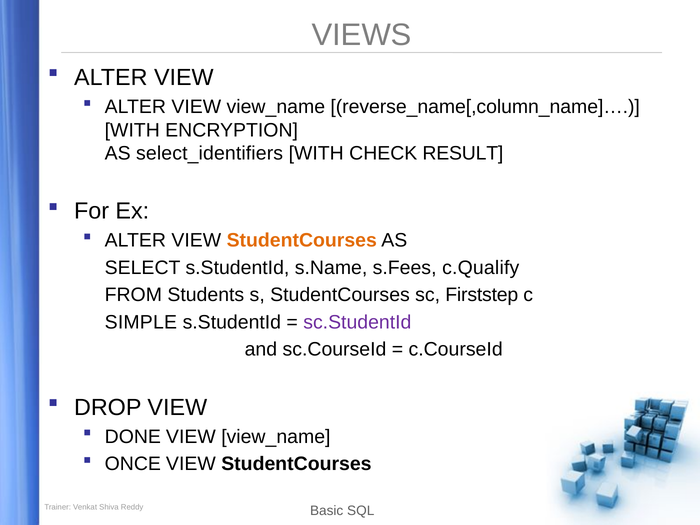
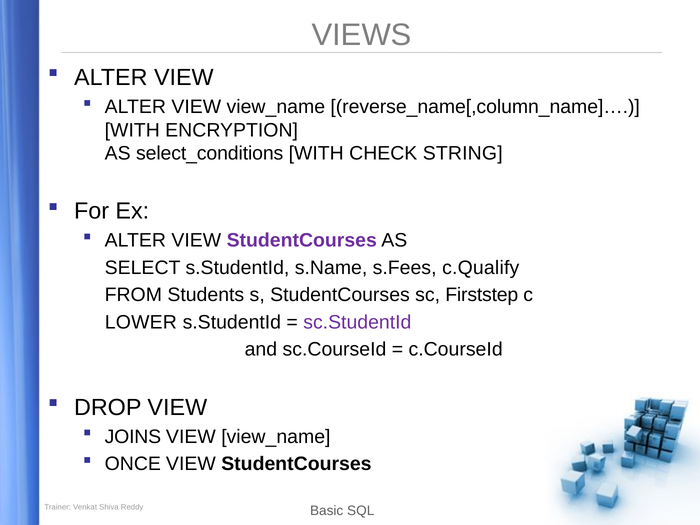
select_identifiers: select_identifiers -> select_conditions
RESULT: RESULT -> STRING
StudentCourses at (302, 241) colour: orange -> purple
SIMPLE: SIMPLE -> LOWER
DONE: DONE -> JOINS
